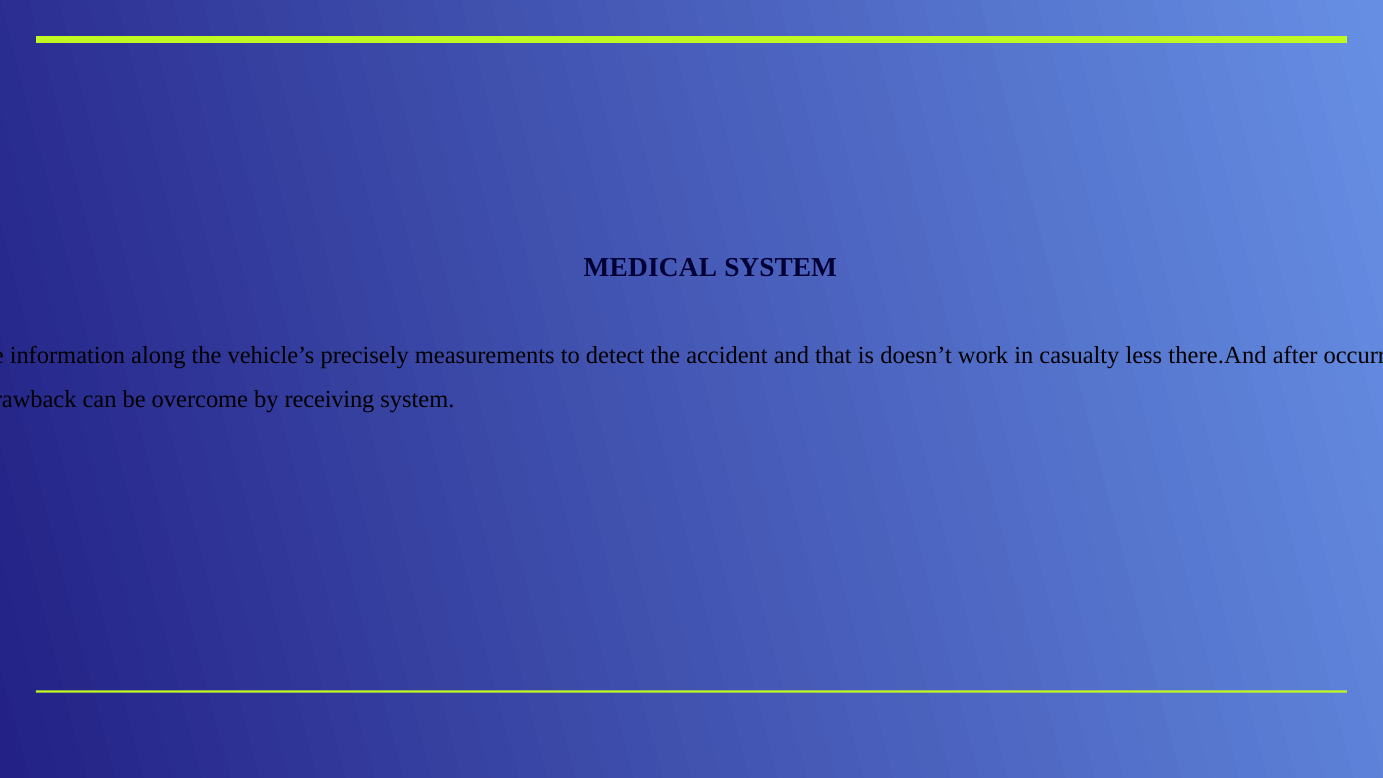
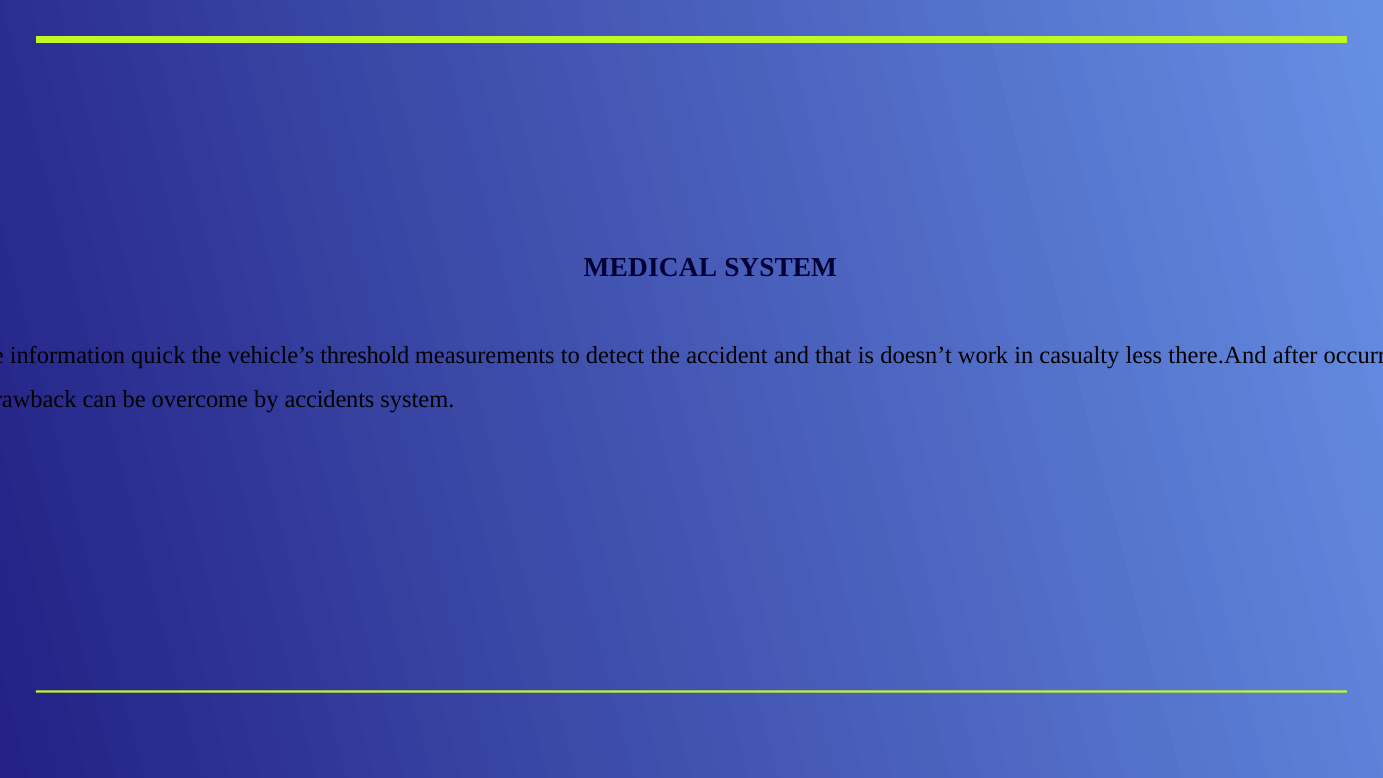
along: along -> quick
precisely: precisely -> threshold
receiving: receiving -> accidents
